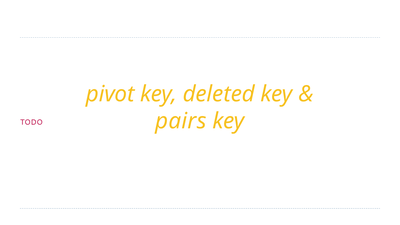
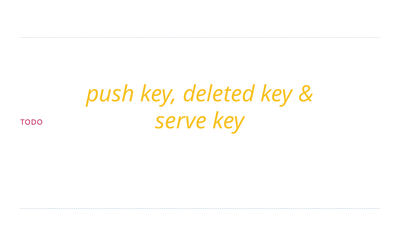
pivot: pivot -> push
pairs: pairs -> serve
